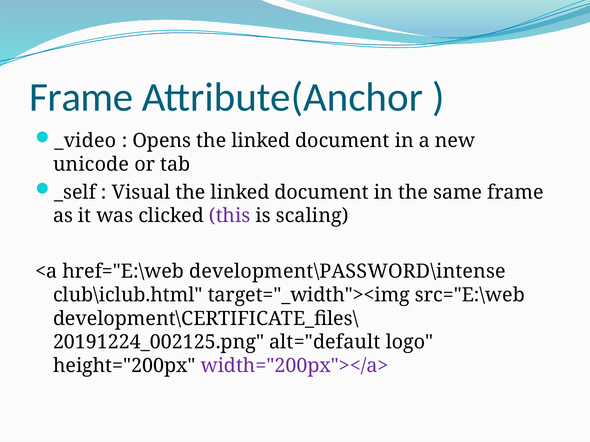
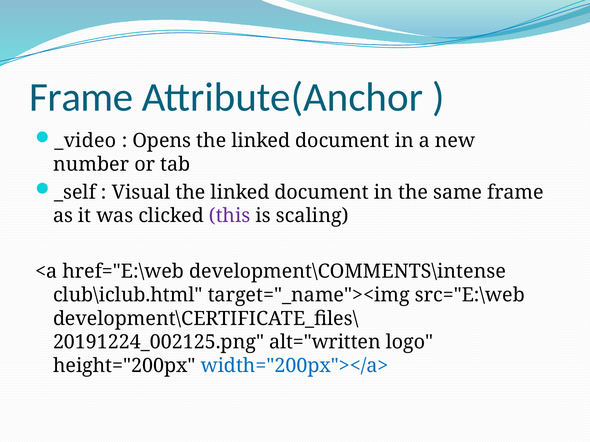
unicode: unicode -> number
development\PASSWORD\intense: development\PASSWORD\intense -> development\COMMENTS\intense
target="_width"><img: target="_width"><img -> target="_name"><img
alt="default: alt="default -> alt="written
width="200px"></a> colour: purple -> blue
